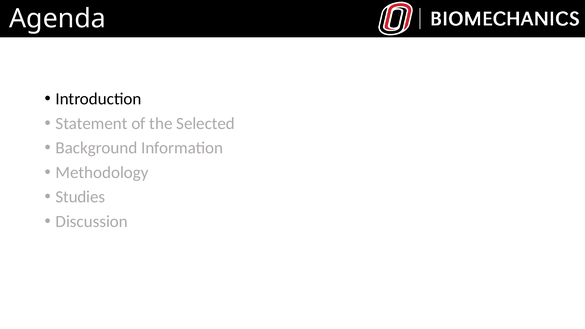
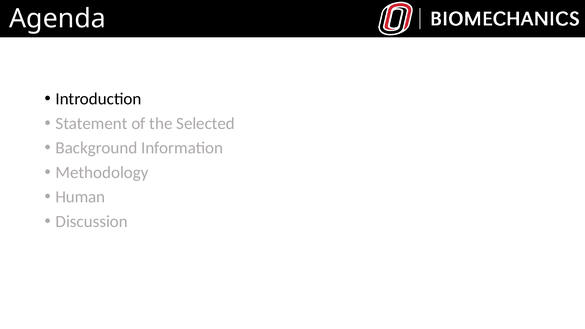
Studies: Studies -> Human
